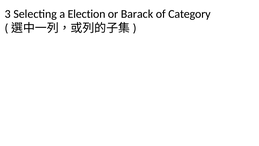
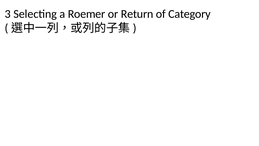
Election: Election -> Roemer
Barack: Barack -> Return
